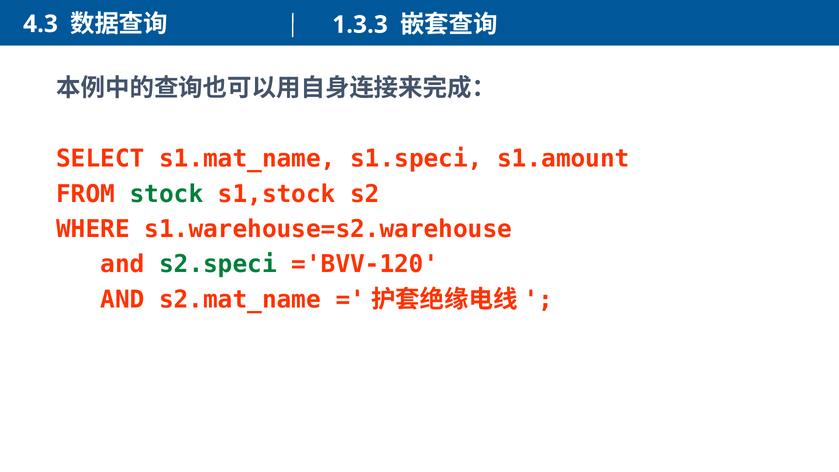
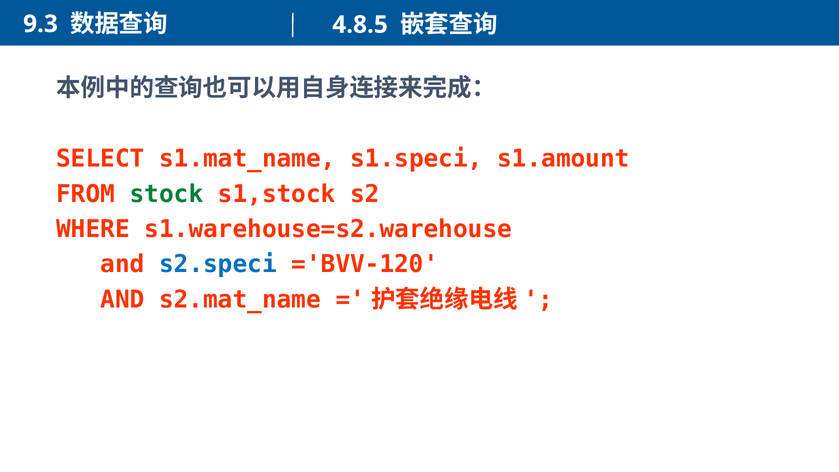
4.3: 4.3 -> 9.3
1.3.3: 1.3.3 -> 4.8.5
s2.speci colour: green -> blue
